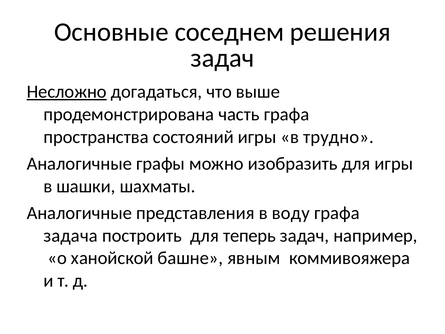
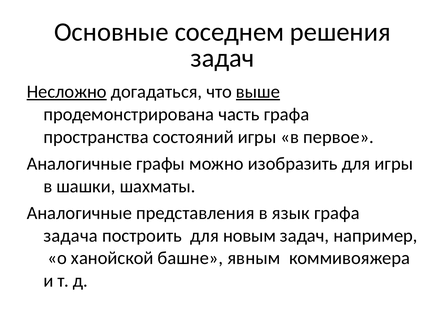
выше underline: none -> present
трудно: трудно -> первое
воду: воду -> язык
теперь: теперь -> новым
